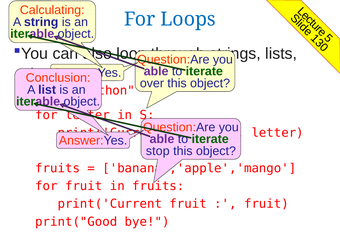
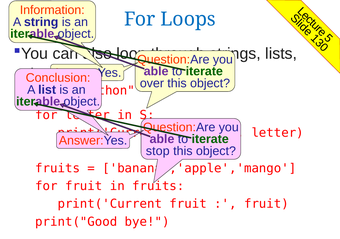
Calculating: Calculating -> Information
